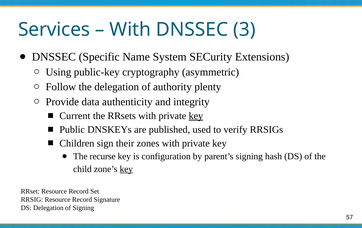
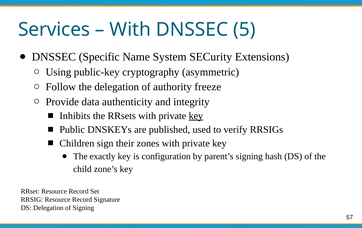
3: 3 -> 5
plenty: plenty -> freeze
Current: Current -> Inhibits
recurse: recurse -> exactly
key at (126, 169) underline: present -> none
